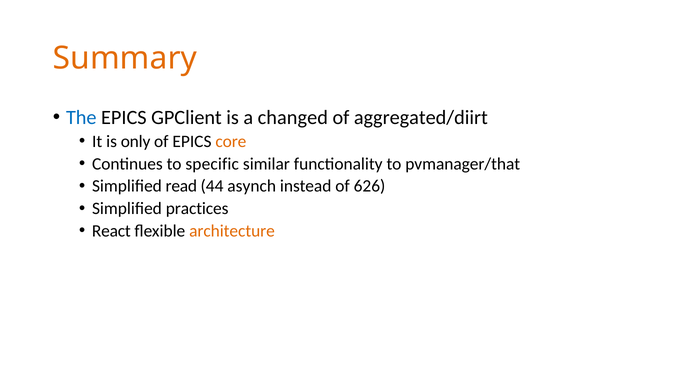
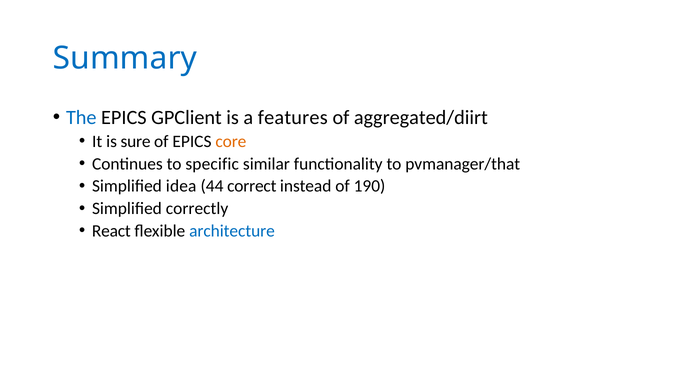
Summary colour: orange -> blue
changed: changed -> features
only: only -> sure
read: read -> idea
asynch: asynch -> correct
626: 626 -> 190
practices: practices -> correctly
architecture colour: orange -> blue
